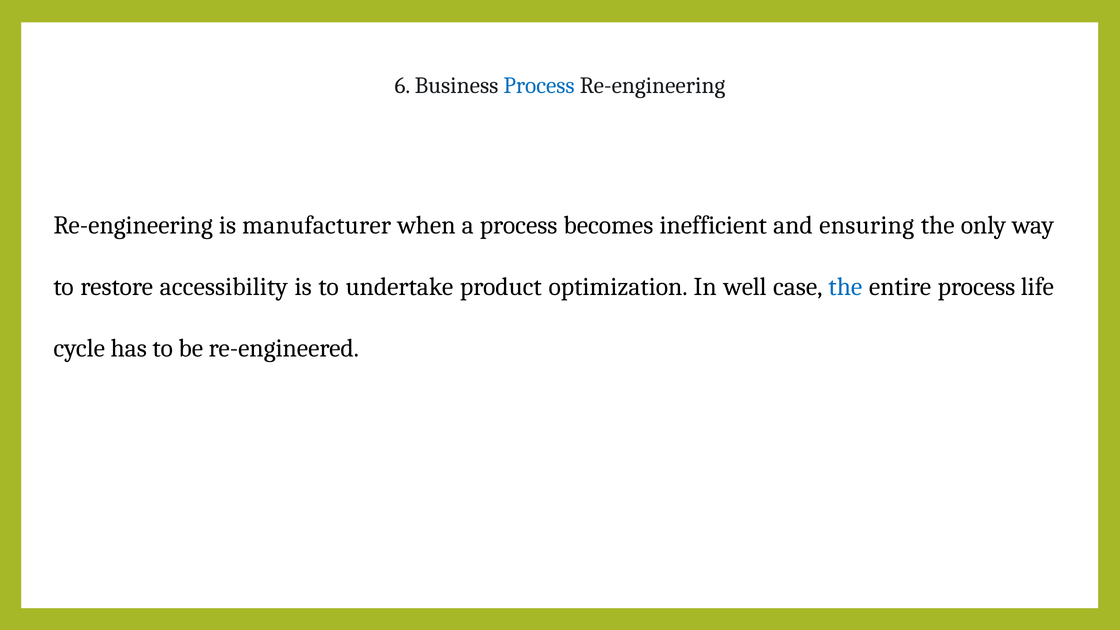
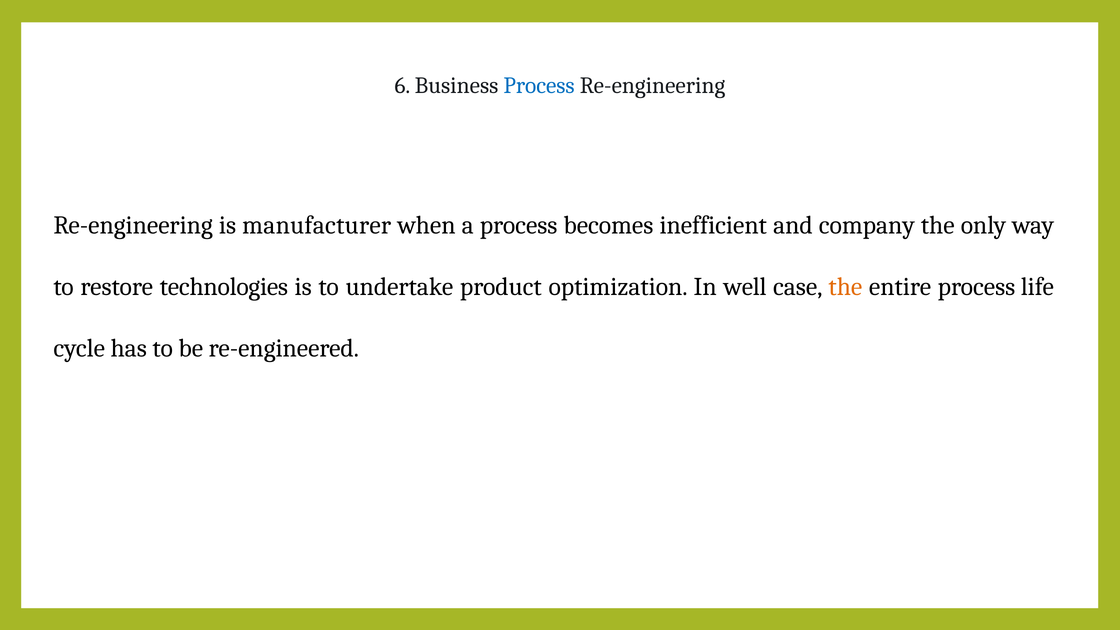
ensuring: ensuring -> company
accessibility: accessibility -> technologies
the at (845, 287) colour: blue -> orange
